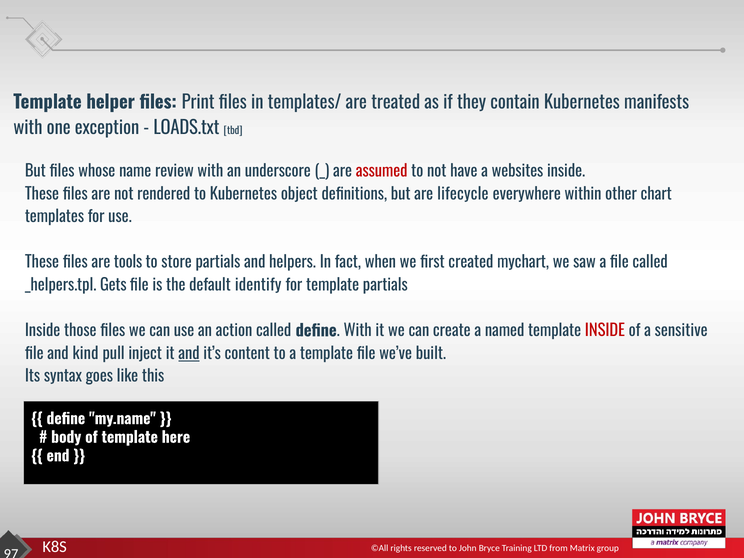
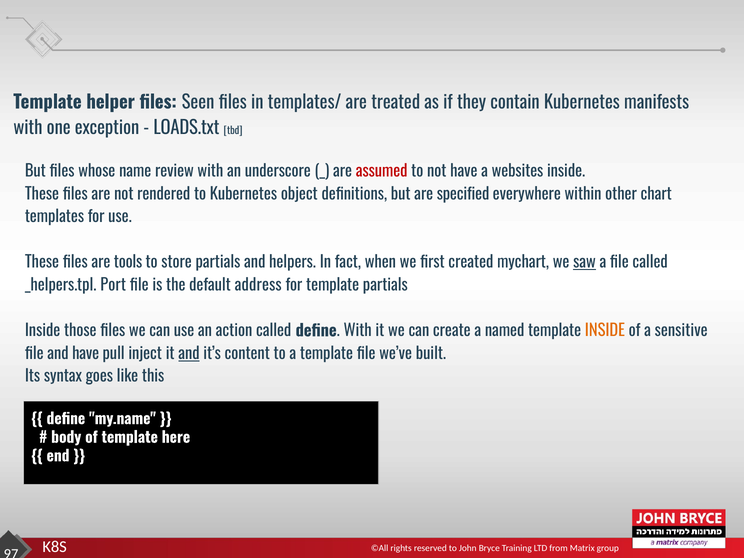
Print: Print -> Seen
lifecycle: lifecycle -> specified
saw underline: none -> present
Gets: Gets -> Port
identify: identify -> address
INSIDE at (605, 331) colour: red -> orange
and kind: kind -> have
